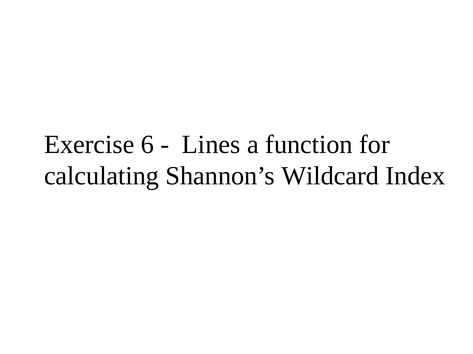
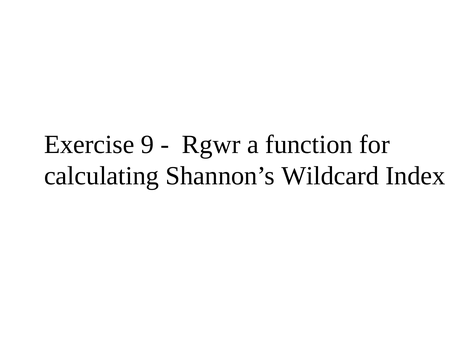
6: 6 -> 9
Lines: Lines -> Rgwr
